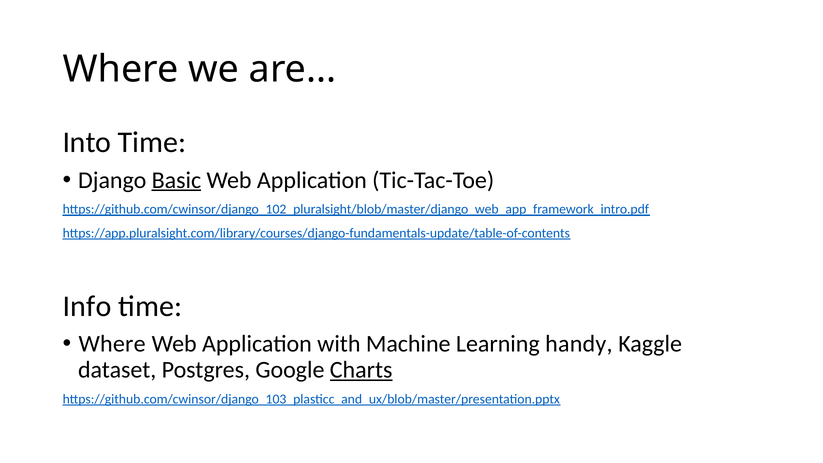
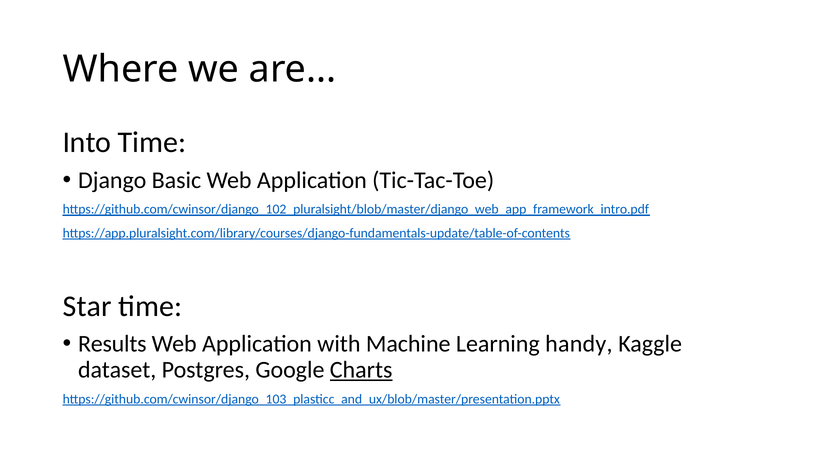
Basic underline: present -> none
Info: Info -> Star
Where at (112, 344): Where -> Results
